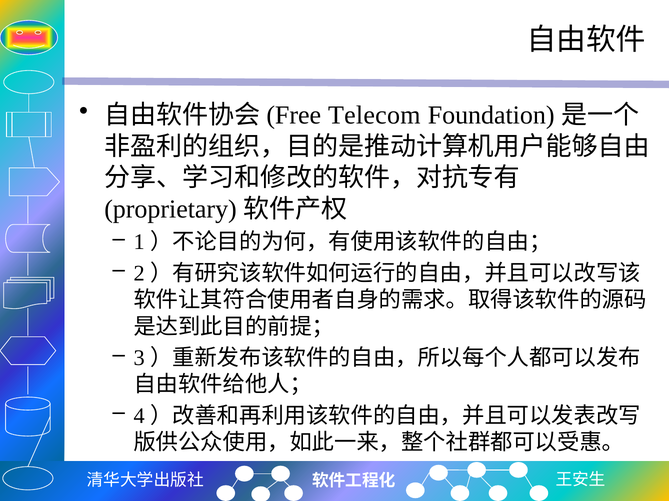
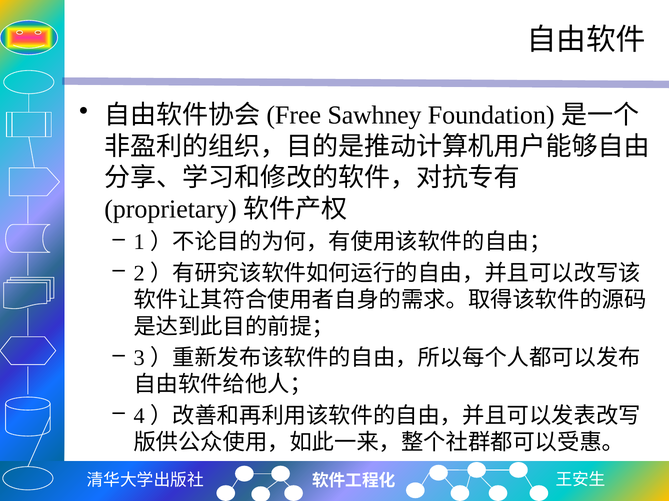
Telecom: Telecom -> Sawhney
